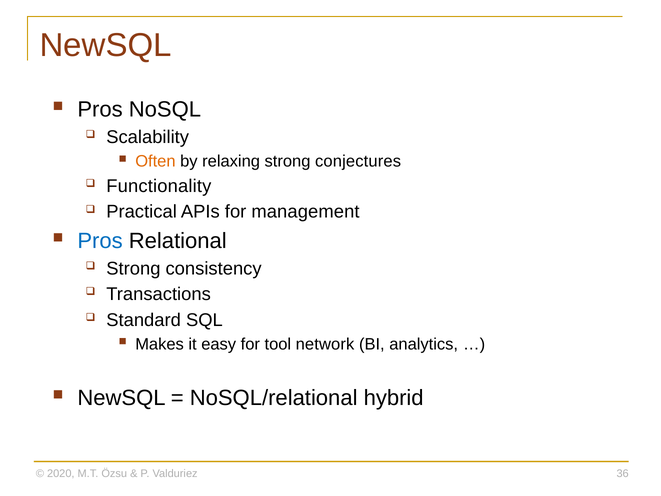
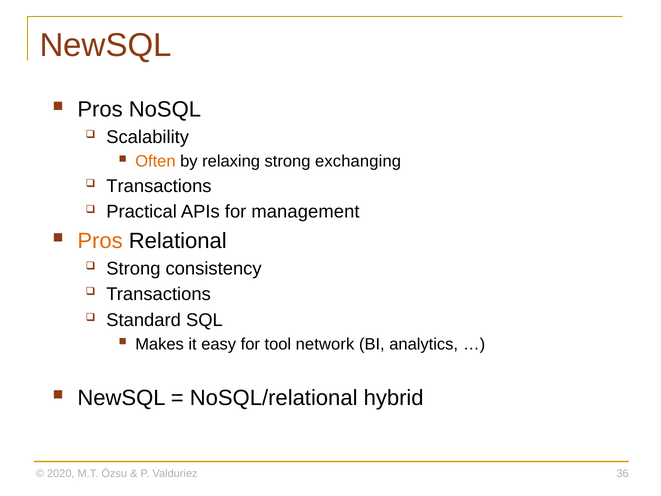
conjectures: conjectures -> exchanging
Functionality at (159, 186): Functionality -> Transactions
Pros at (100, 241) colour: blue -> orange
